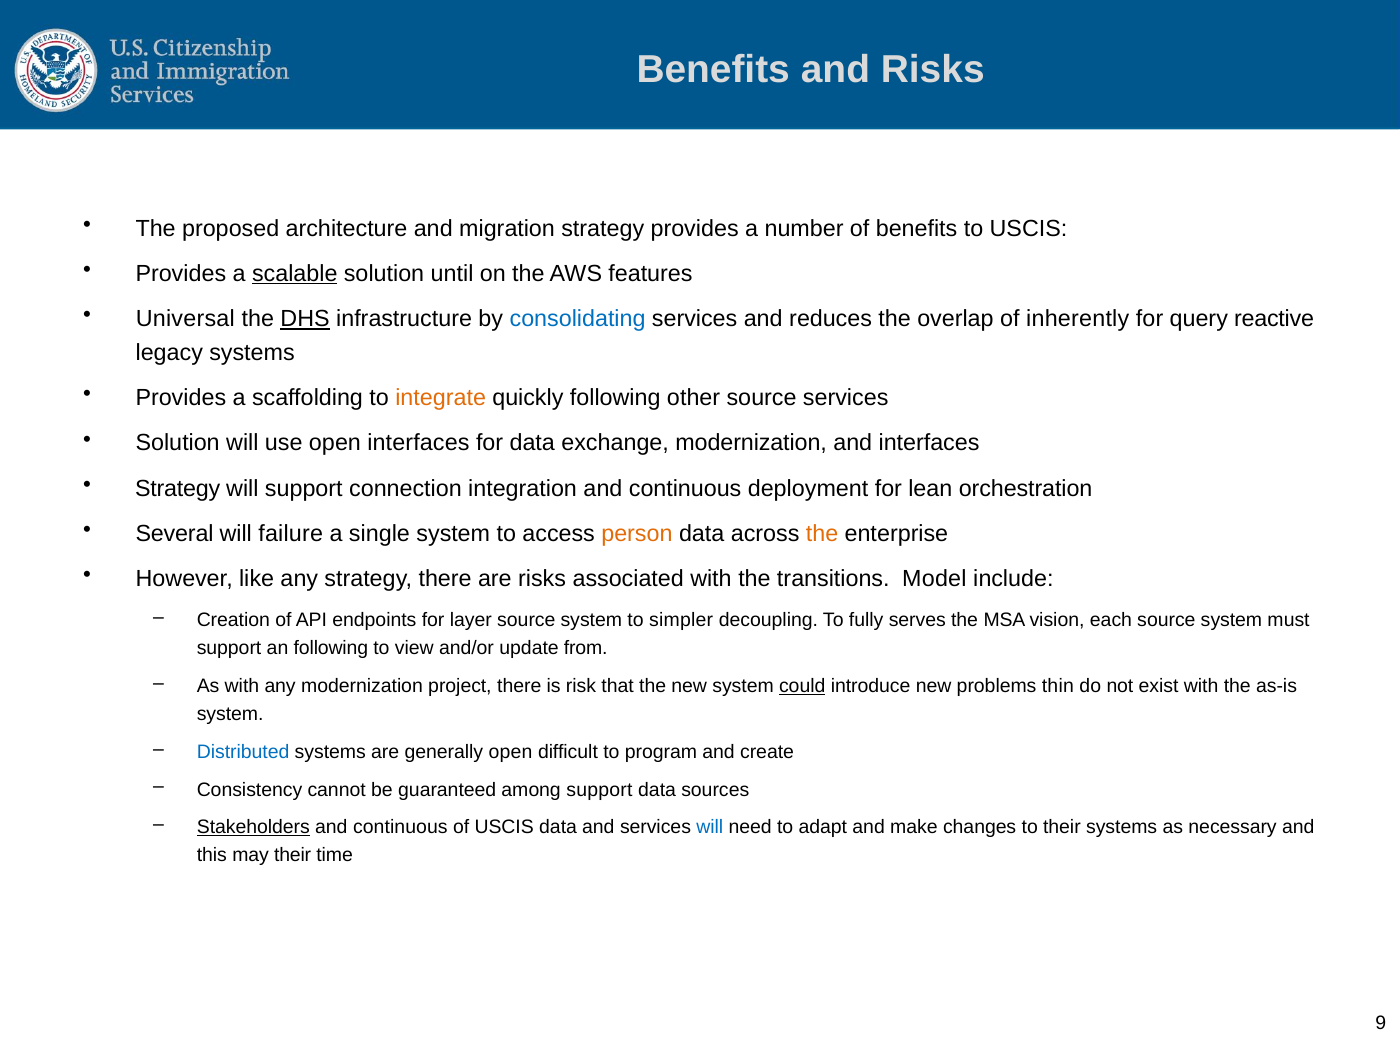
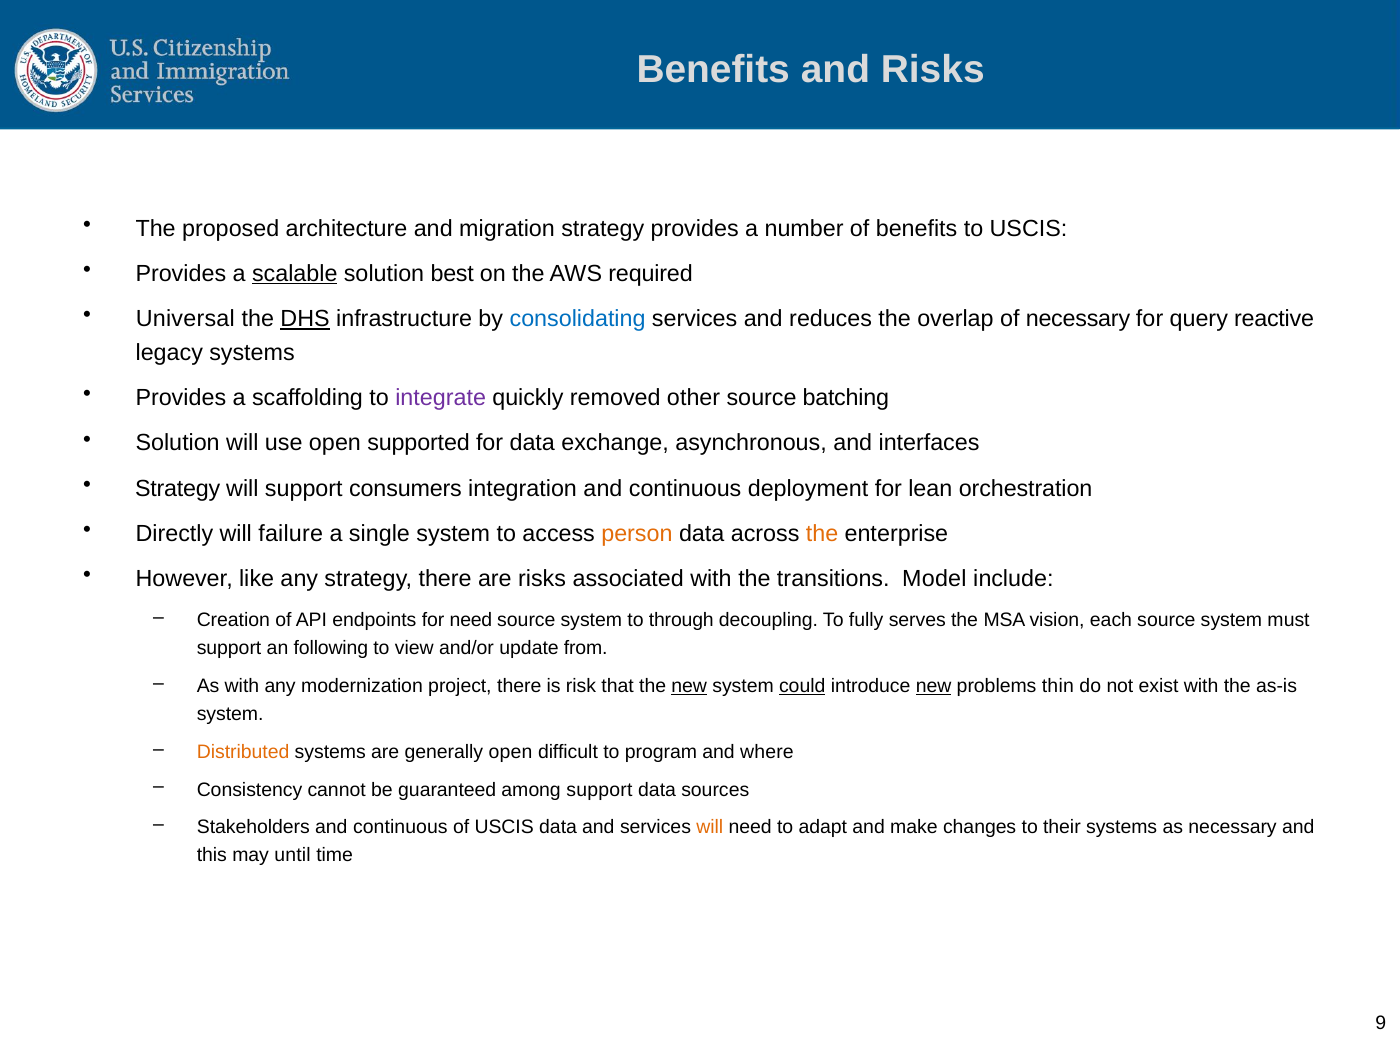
until: until -> best
features: features -> required
of inherently: inherently -> necessary
integrate colour: orange -> purple
quickly following: following -> removed
source services: services -> batching
open interfaces: interfaces -> supported
exchange modernization: modernization -> asynchronous
connection: connection -> consumers
Several: Several -> Directly
for layer: layer -> need
simpler: simpler -> through
new at (689, 686) underline: none -> present
new at (934, 686) underline: none -> present
Distributed colour: blue -> orange
create: create -> where
Stakeholders underline: present -> none
will at (710, 827) colour: blue -> orange
may their: their -> until
